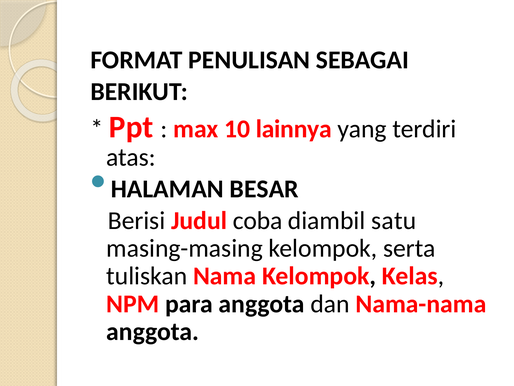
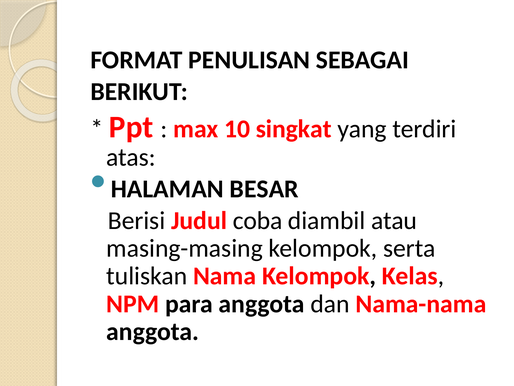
lainnya: lainnya -> singkat
satu: satu -> atau
